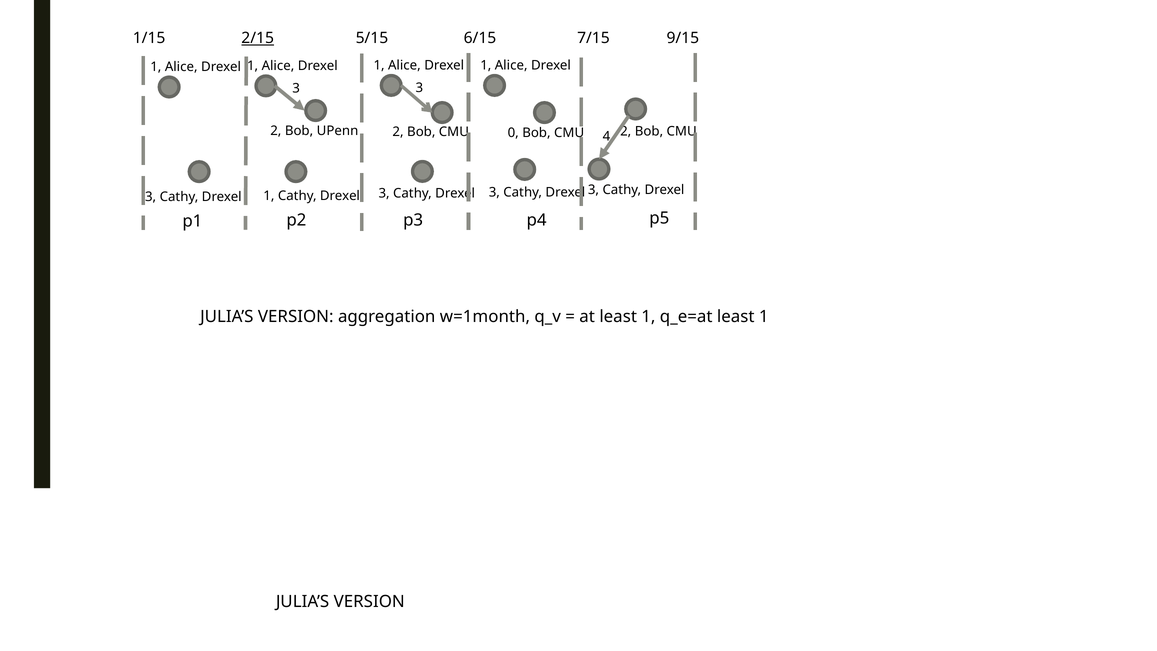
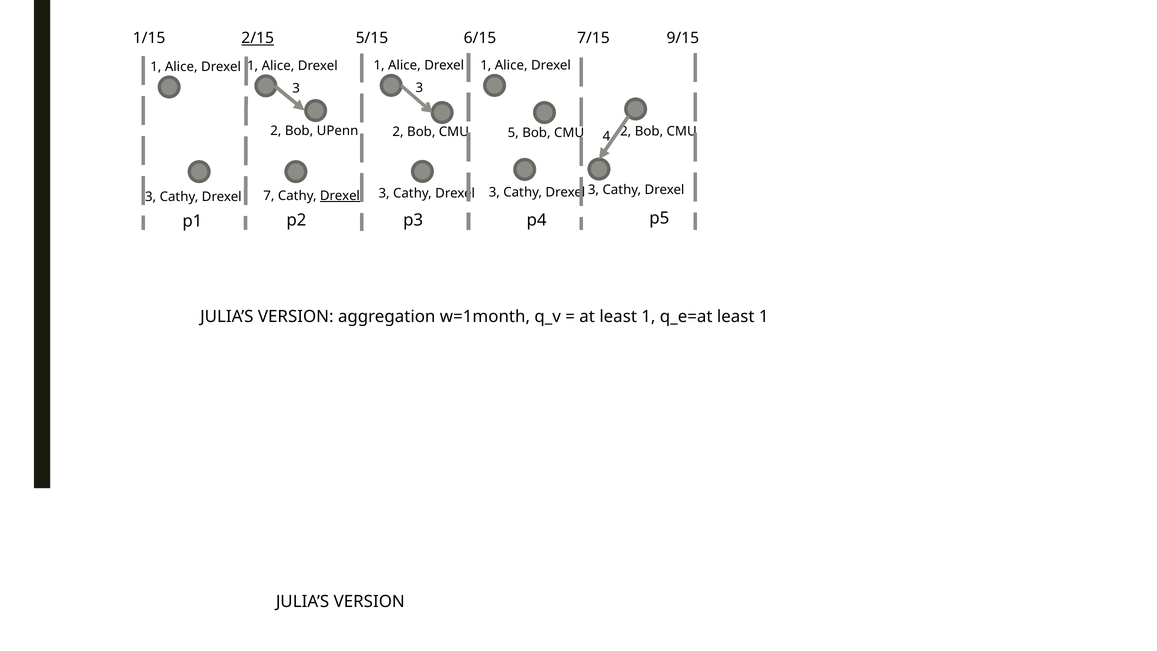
0: 0 -> 5
1 at (269, 196): 1 -> 7
Drexel at (340, 196) underline: none -> present
